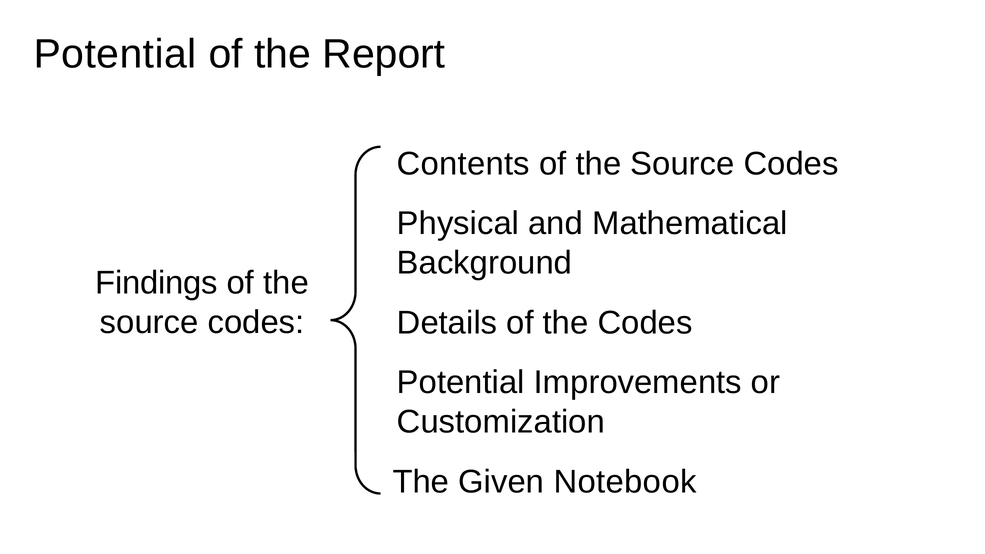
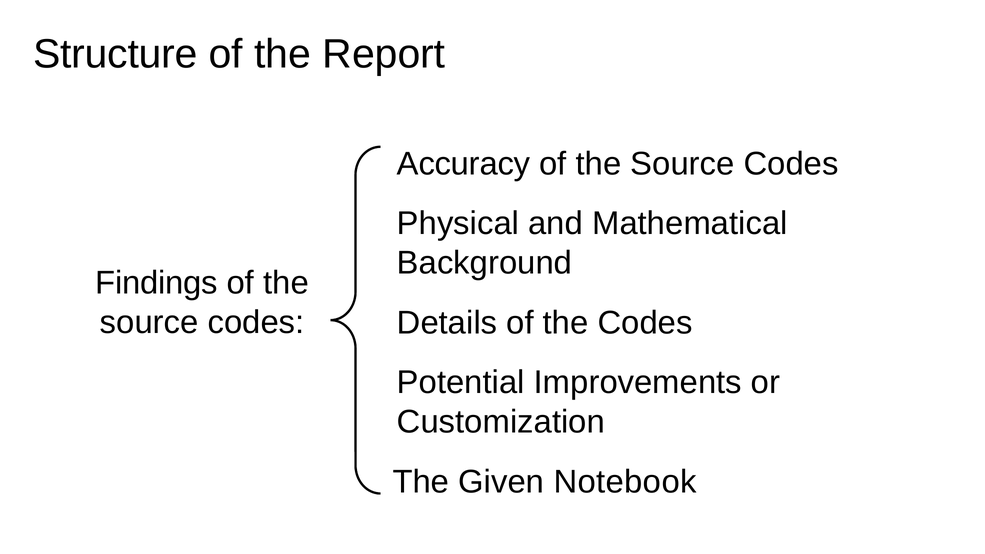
Potential at (115, 54): Potential -> Structure
Contents: Contents -> Accuracy
